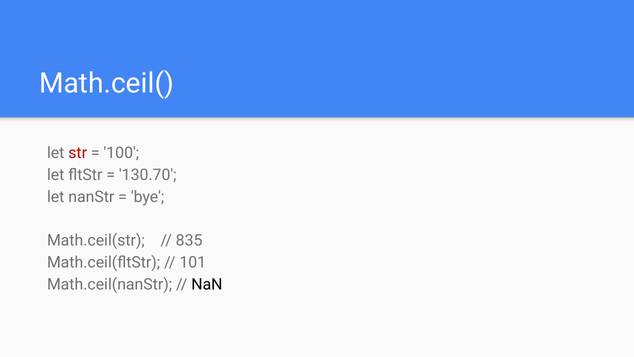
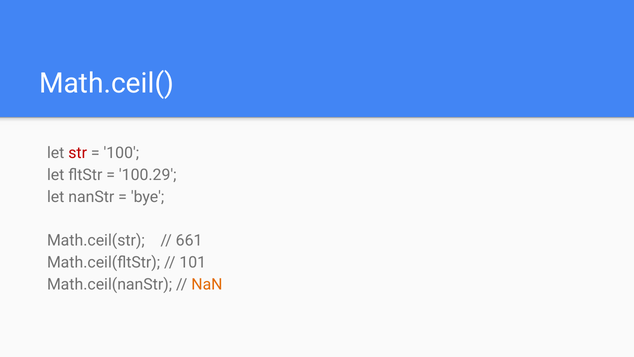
130.70: 130.70 -> 100.29
835: 835 -> 661
NaN colour: black -> orange
